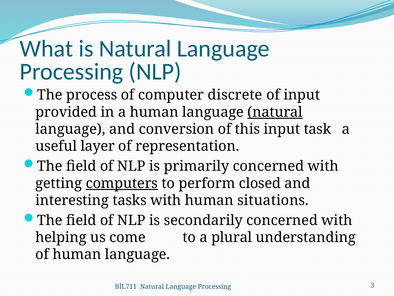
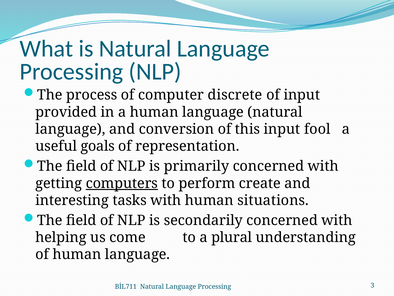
natural at (275, 112) underline: present -> none
task: task -> fool
layer: layer -> goals
closed: closed -> create
